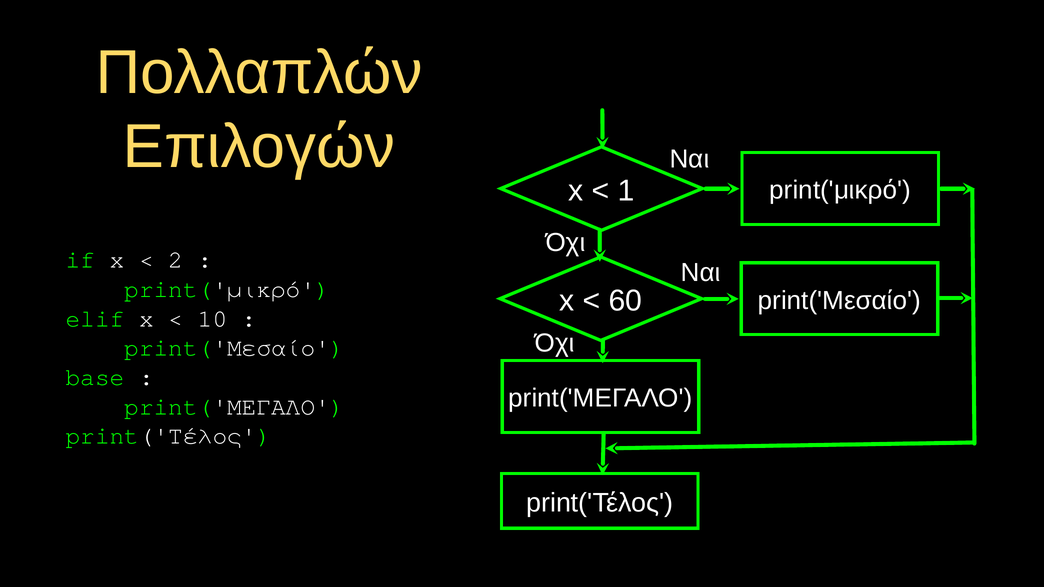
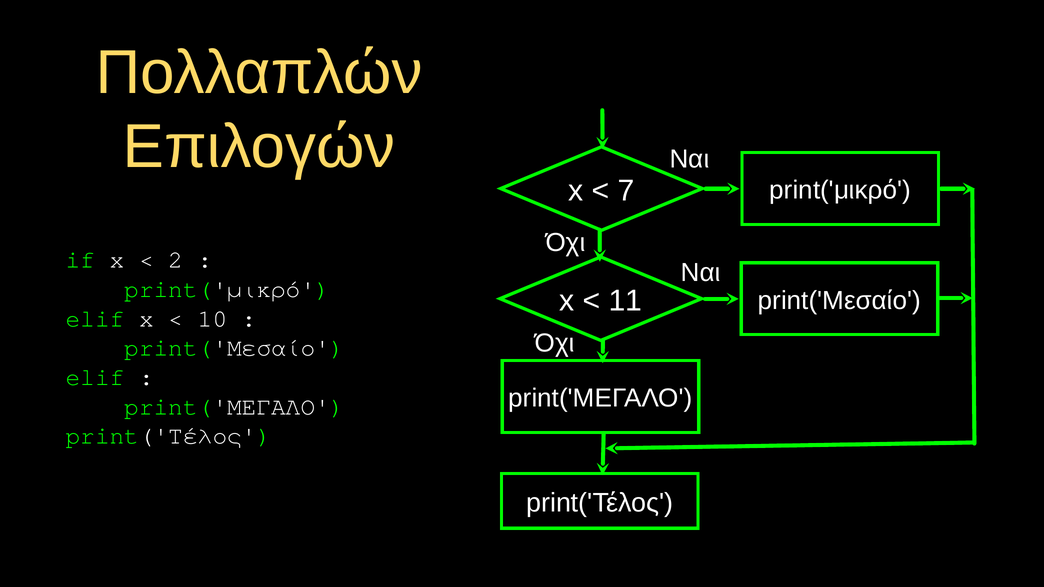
1: 1 -> 7
60: 60 -> 11
base at (95, 377): base -> elif
